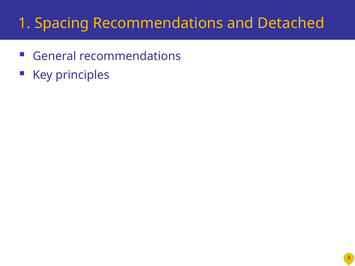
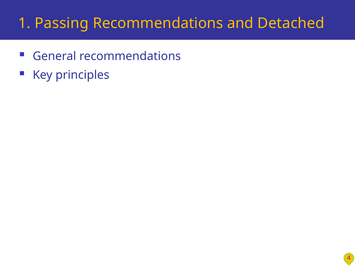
Spacing: Spacing -> Passing
